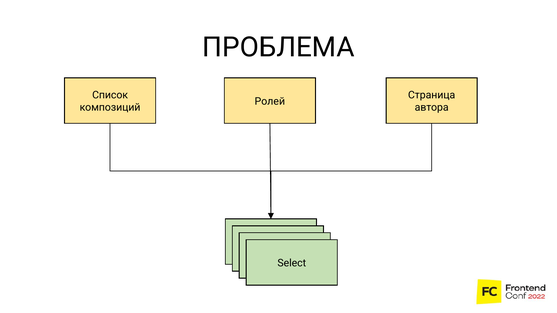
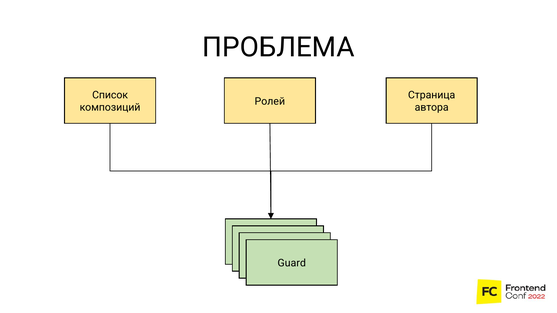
Select: Select -> Guard
